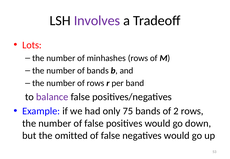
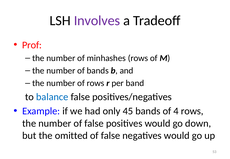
Lots: Lots -> Prof
balance colour: purple -> blue
75: 75 -> 45
2: 2 -> 4
